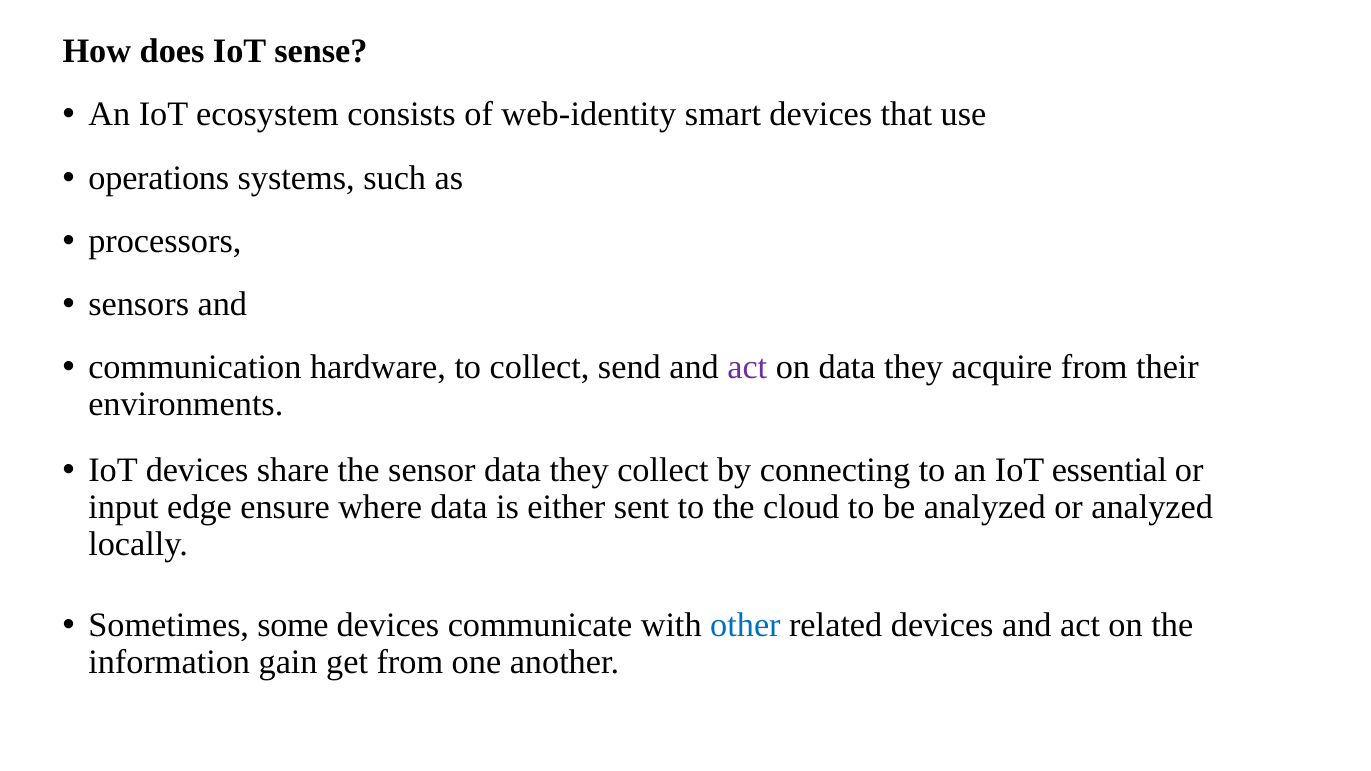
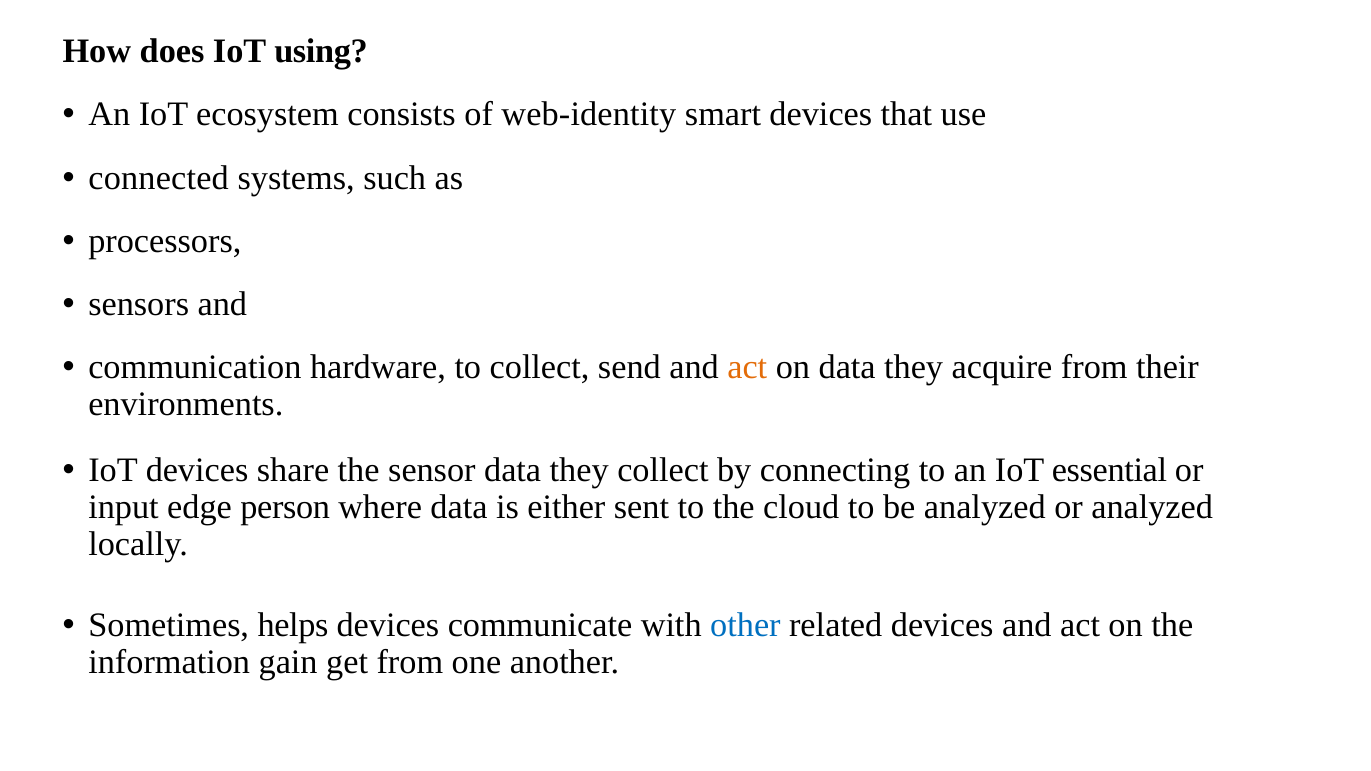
sense: sense -> using
operations: operations -> connected
act at (747, 367) colour: purple -> orange
ensure: ensure -> person
some: some -> helps
